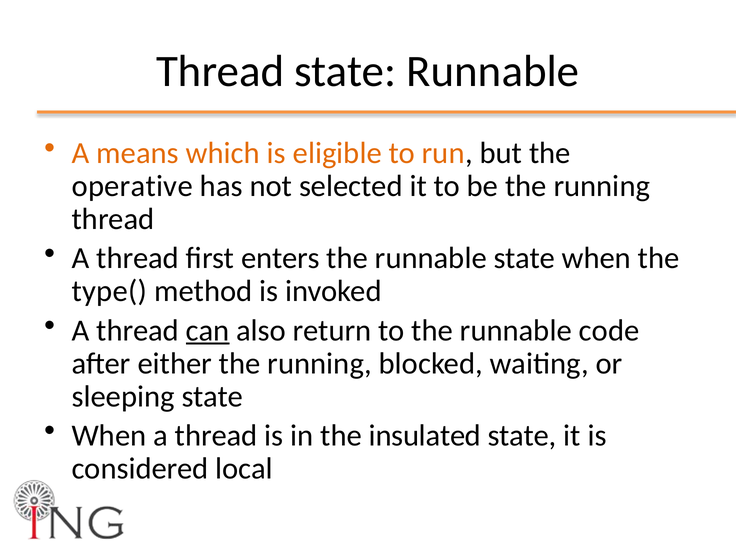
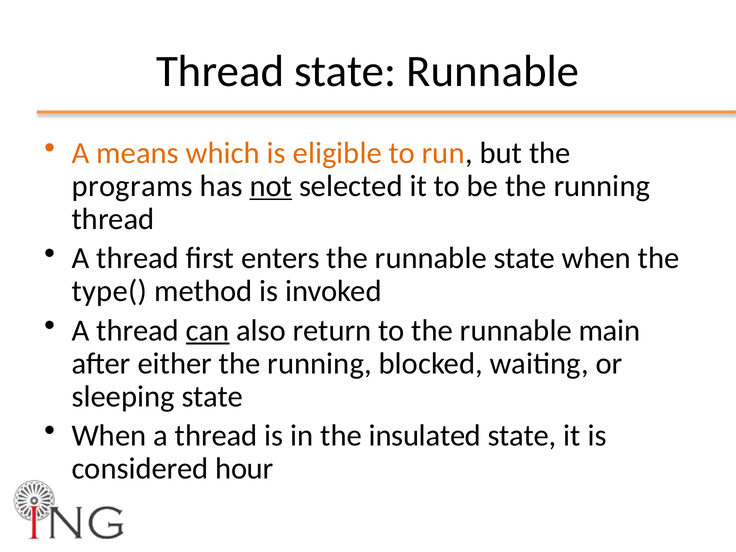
operative: operative -> programs
not underline: none -> present
code: code -> main
local: local -> hour
